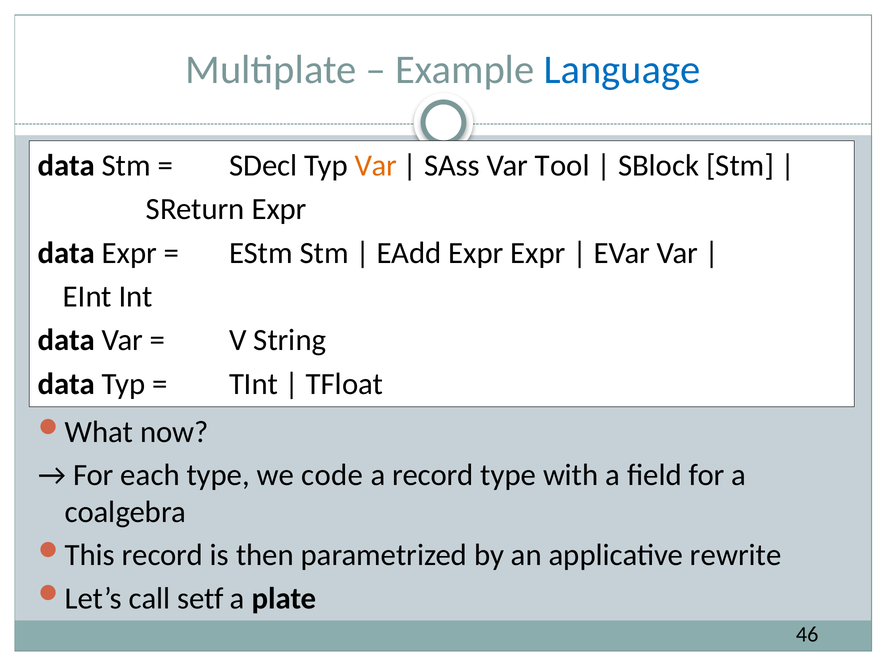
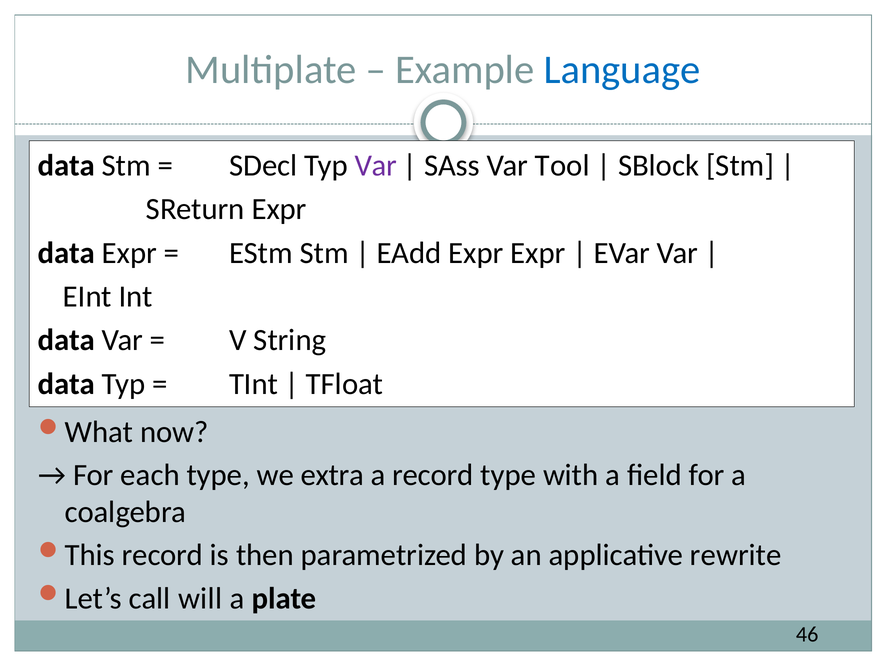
Var at (376, 165) colour: orange -> purple
code: code -> extra
setf: setf -> will
